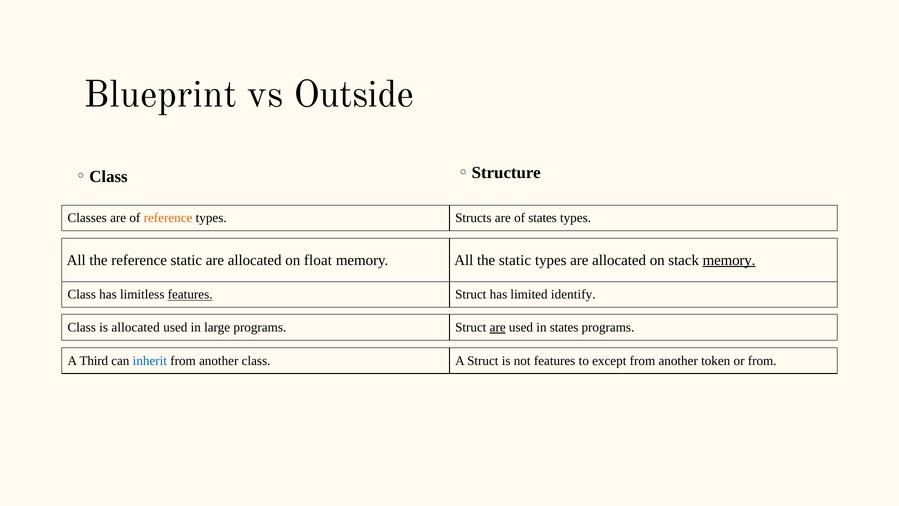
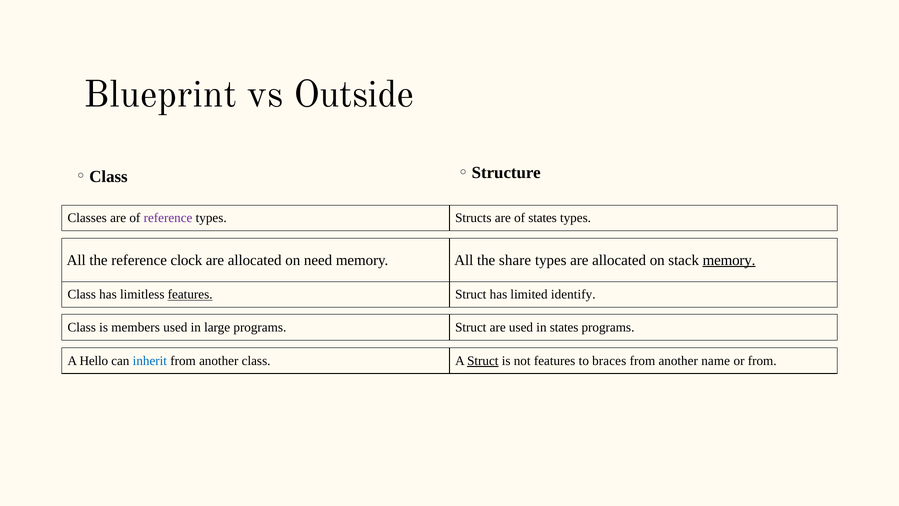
reference at (168, 218) colour: orange -> purple
reference static: static -> clock
float: float -> need
the static: static -> share
is allocated: allocated -> members
are at (498, 327) underline: present -> none
Third: Third -> Hello
Struct at (483, 361) underline: none -> present
except: except -> braces
token: token -> name
